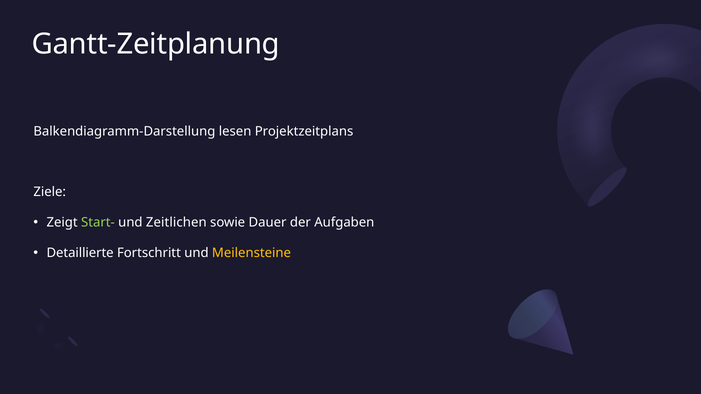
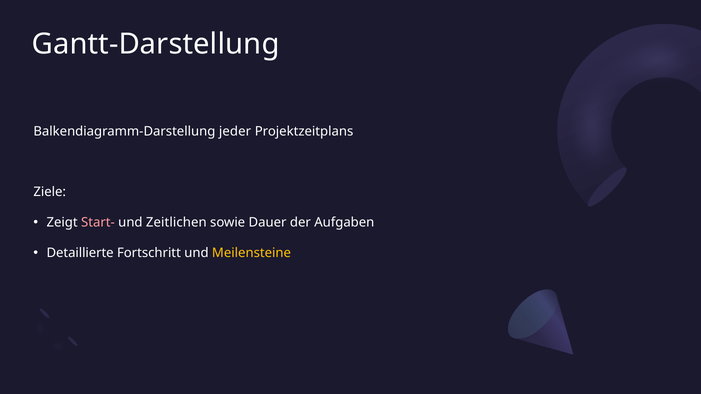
Gantt-Zeitplanung: Gantt-Zeitplanung -> Gantt-Darstellung
lesen: lesen -> jeder
Start- colour: light green -> pink
